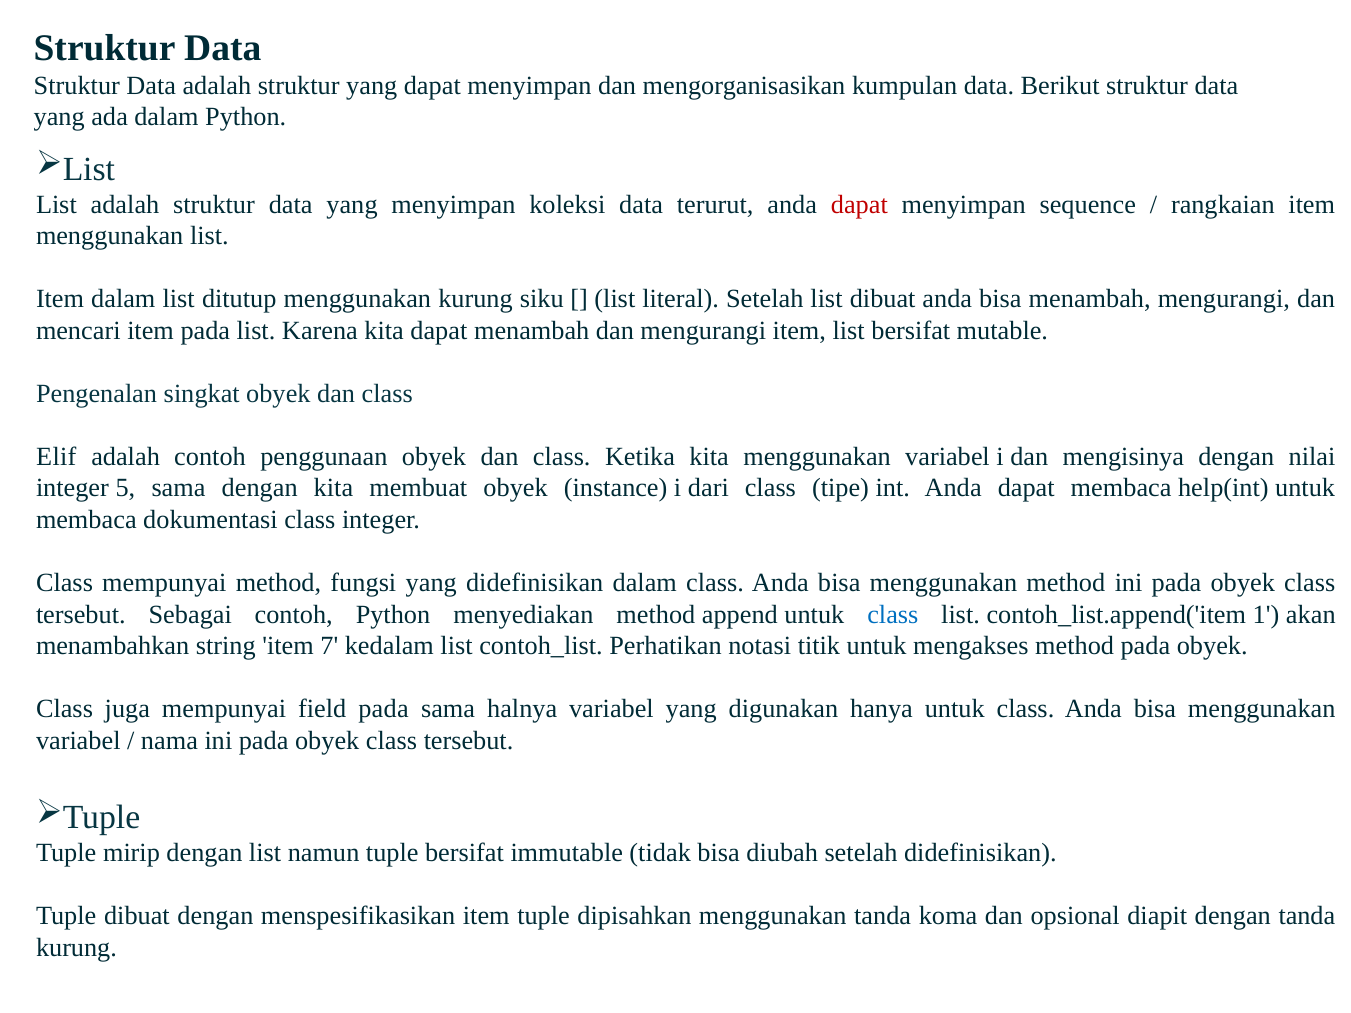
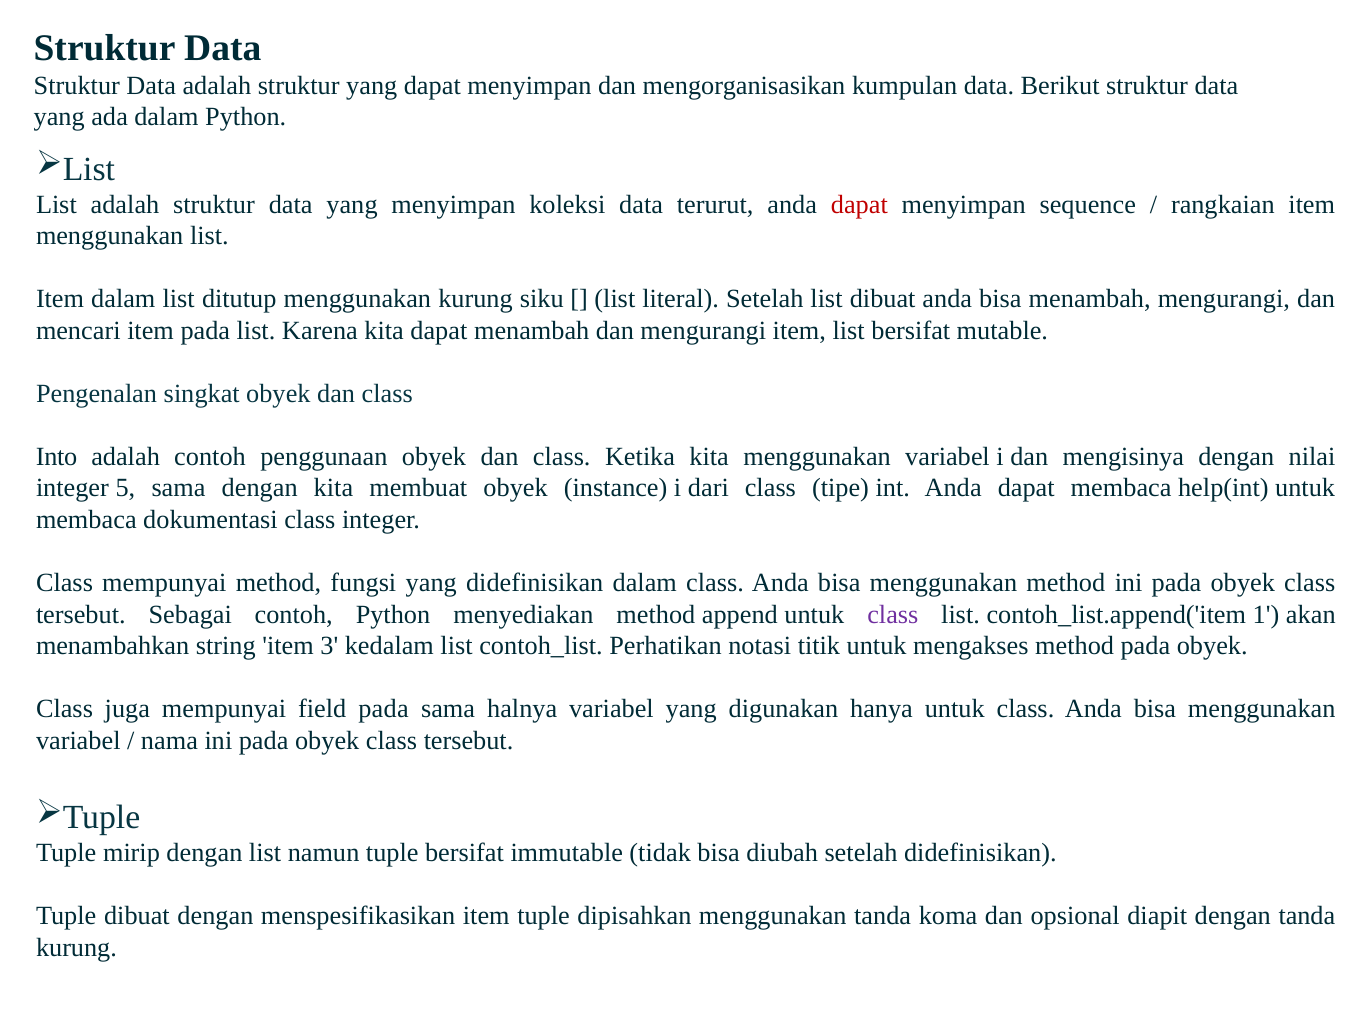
Elif: Elif -> Into
class at (893, 615) colour: blue -> purple
7: 7 -> 3
